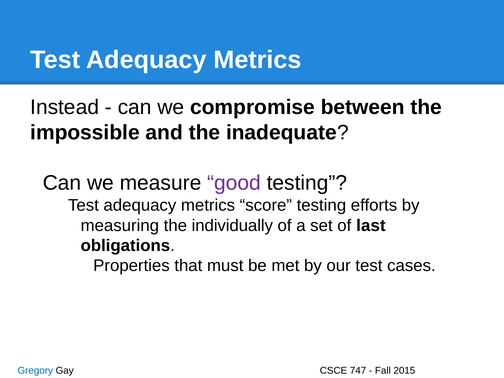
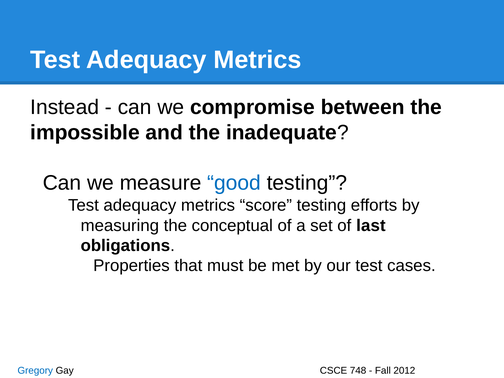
good colour: purple -> blue
individually: individually -> conceptual
747: 747 -> 748
2015: 2015 -> 2012
